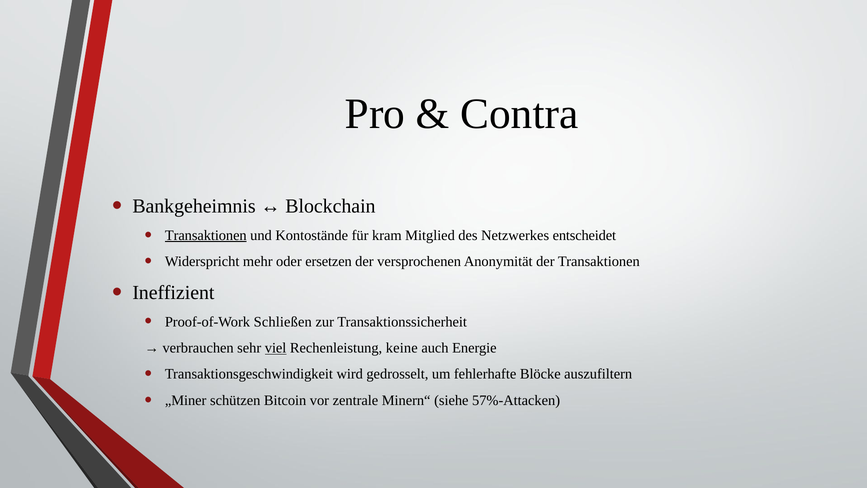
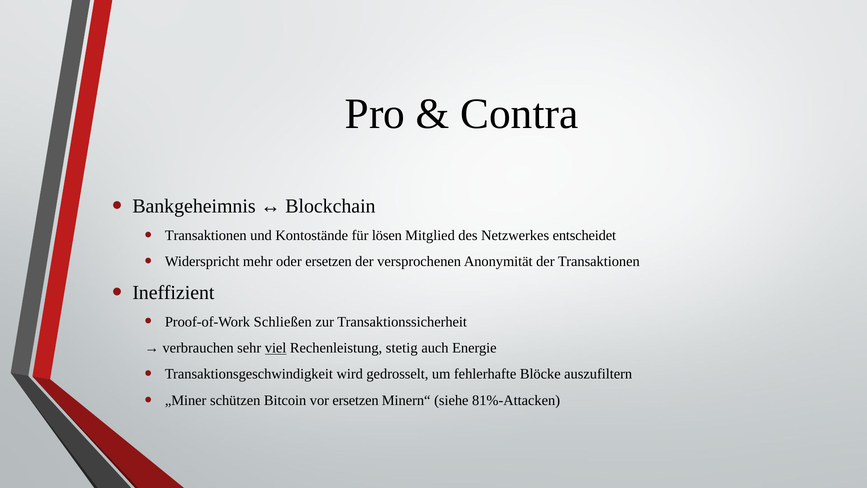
Transaktionen at (206, 235) underline: present -> none
kram: kram -> lösen
keine: keine -> stetig
vor zentrale: zentrale -> ersetzen
57%-Attacken: 57%-Attacken -> 81%-Attacken
